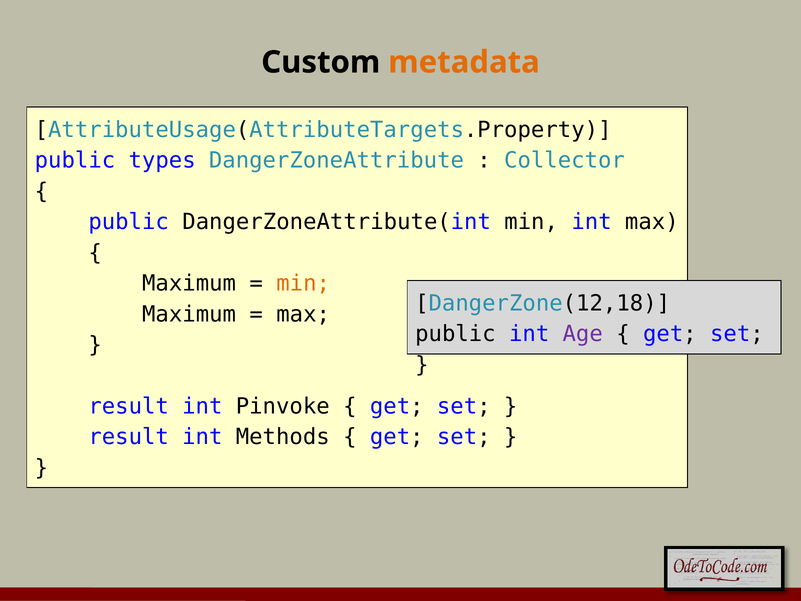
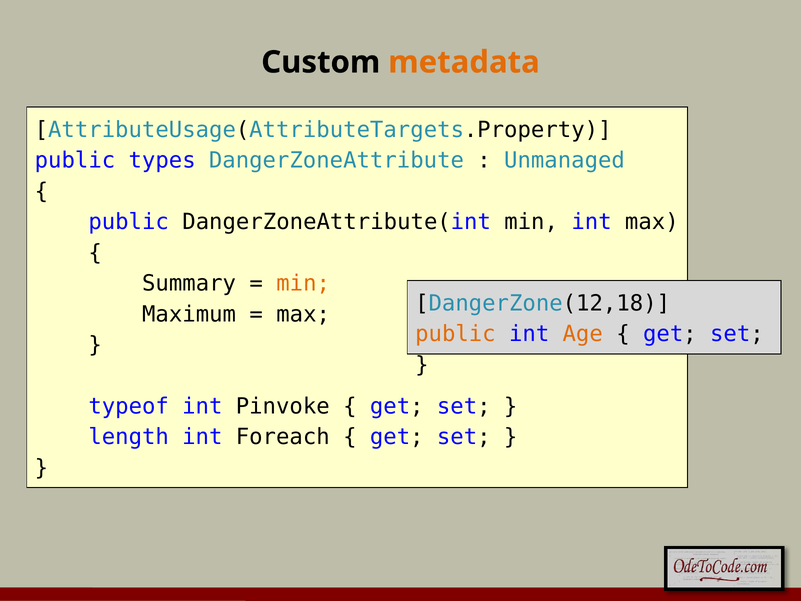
Collector: Collector -> Unmanaged
Maximum at (189, 283): Maximum -> Summary
public at (455, 334) colour: black -> orange
Age colour: purple -> orange
result at (129, 406): result -> typeof
result at (129, 437): result -> length
Methods: Methods -> Foreach
